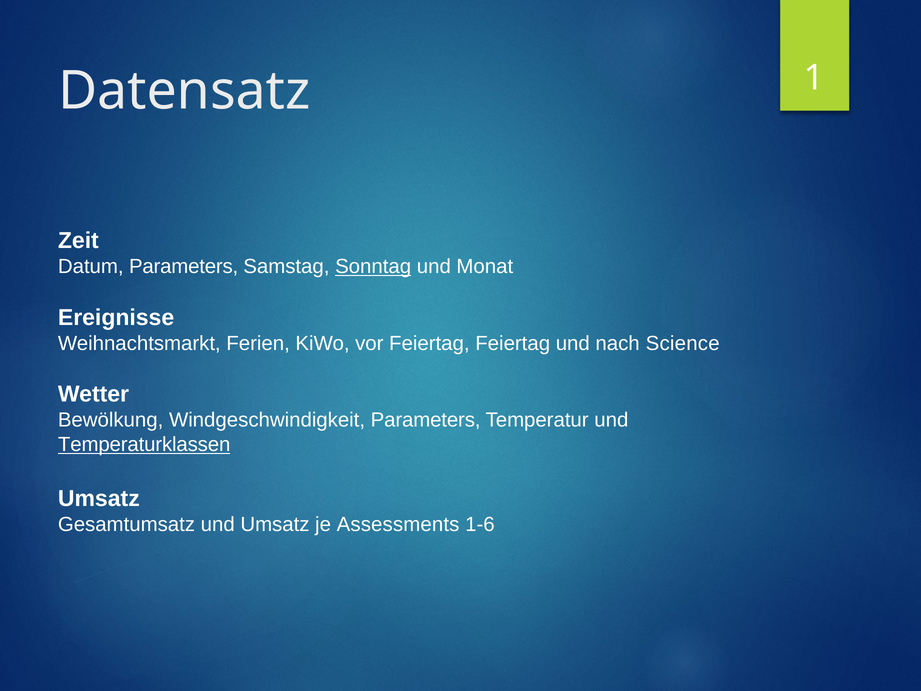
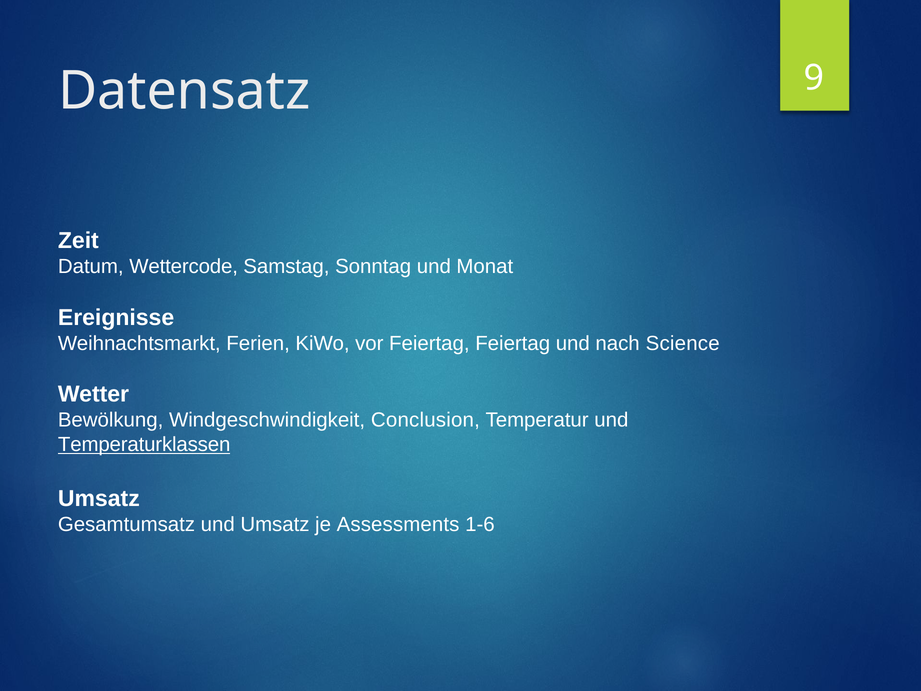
1: 1 -> 9
Datum Parameters: Parameters -> Wettercode
Sonntag underline: present -> none
Windgeschwindigkeit Parameters: Parameters -> Conclusion
